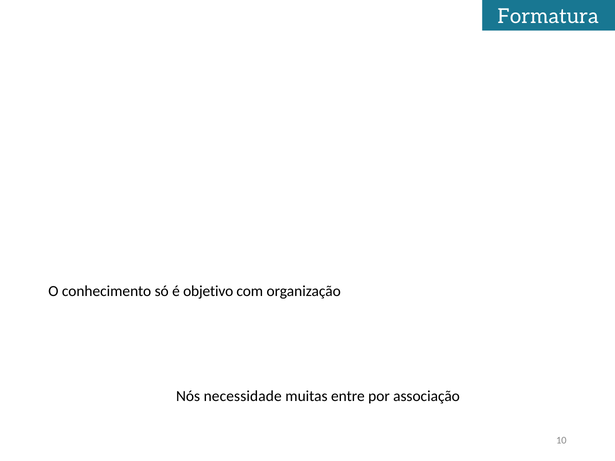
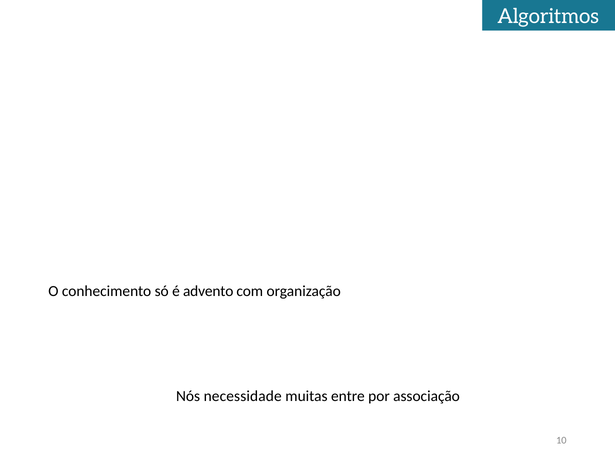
Formatura: Formatura -> Algoritmos
objetivo: objetivo -> advento
